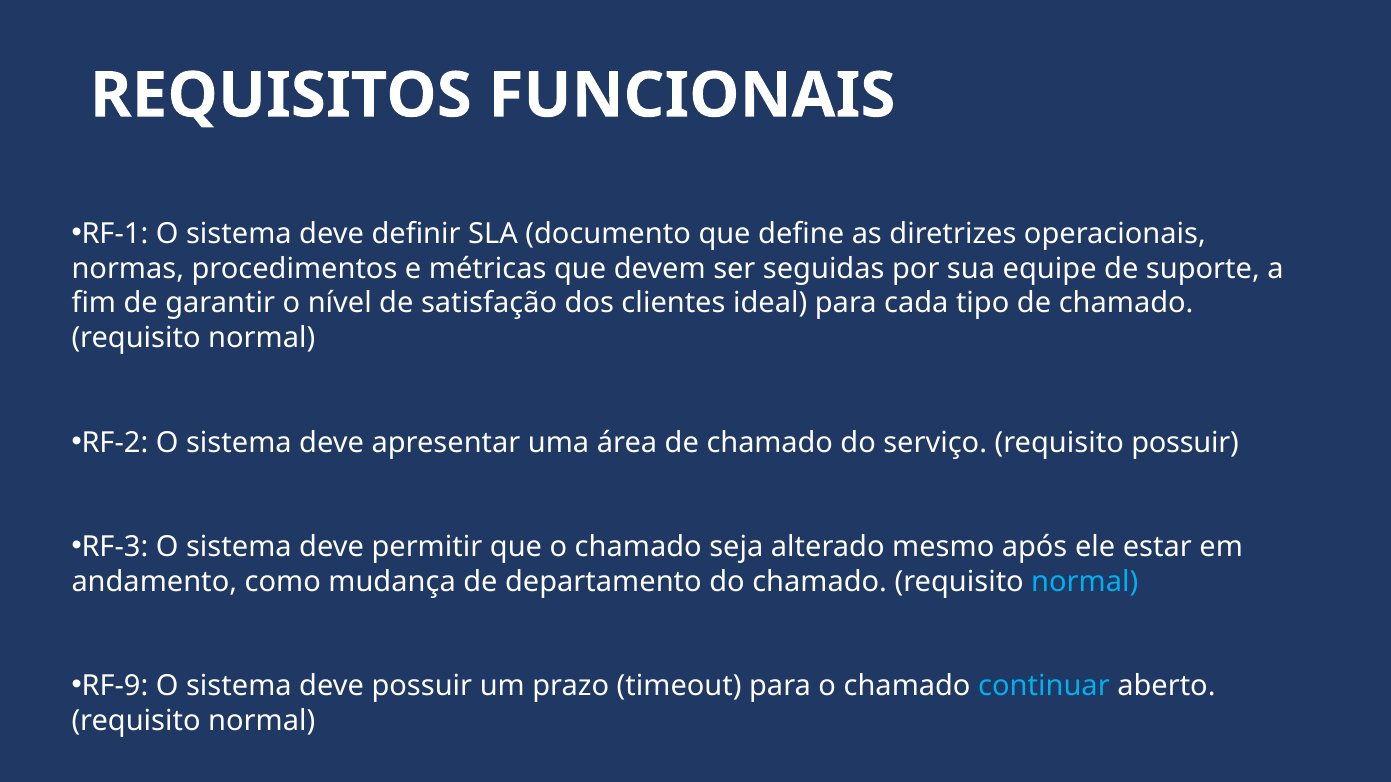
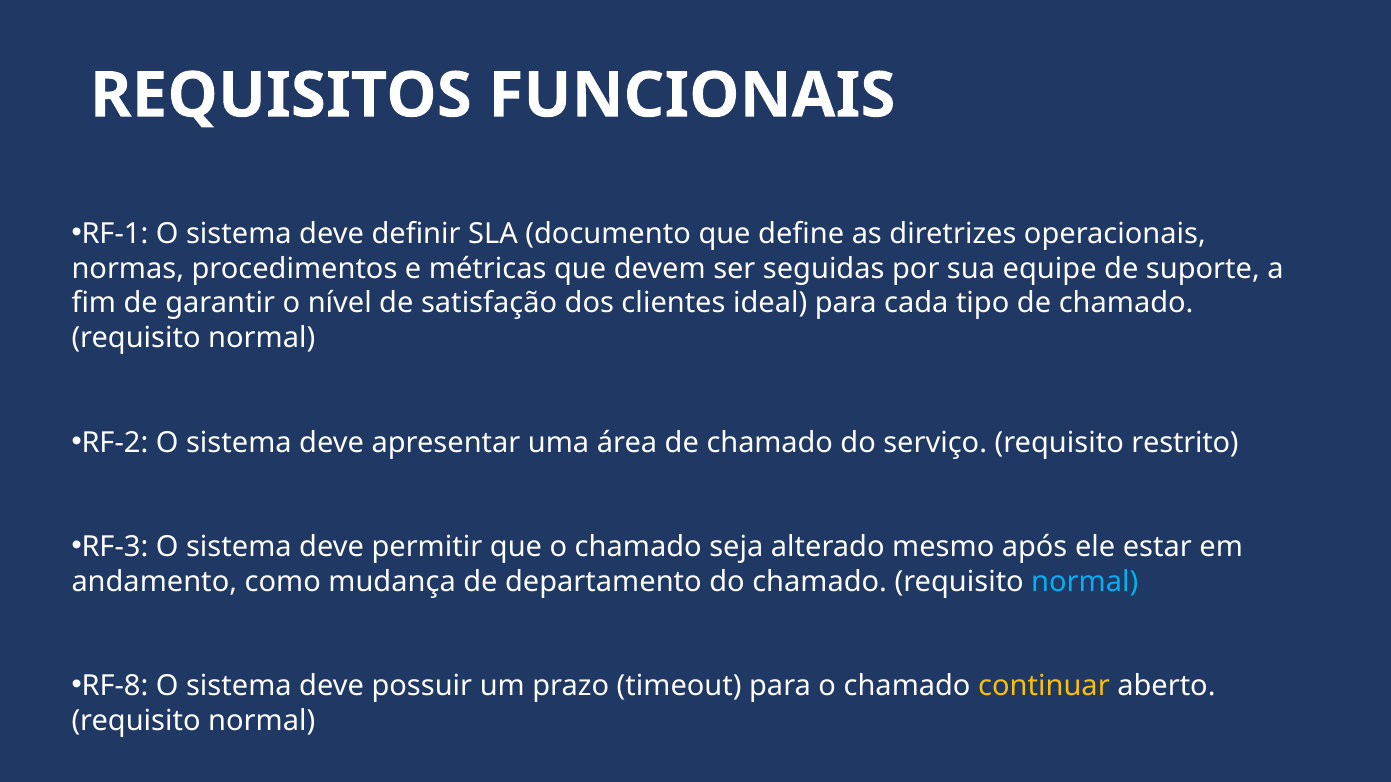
requisito possuir: possuir -> restrito
RF-9: RF-9 -> RF-8
continuar colour: light blue -> yellow
